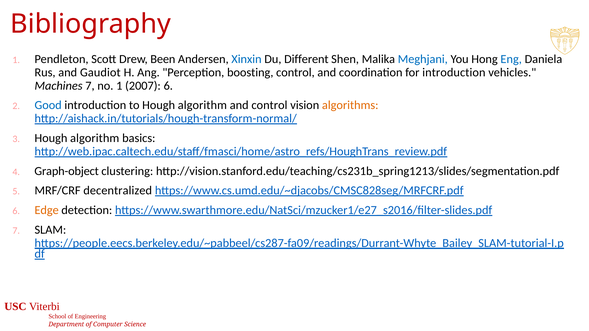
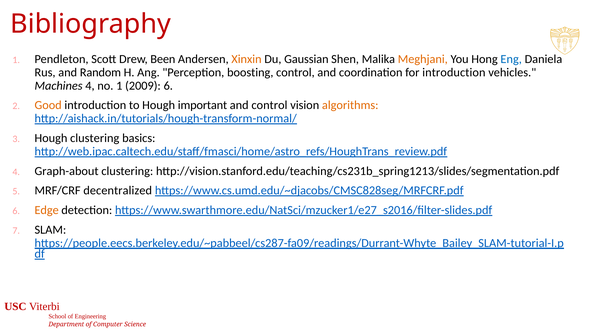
Xinxin colour: blue -> orange
Different: Different -> Gaussian
Meghjani colour: blue -> orange
Gaudiot: Gaudiot -> Random
Machines 7: 7 -> 4
2007: 2007 -> 2009
Good colour: blue -> orange
to Hough algorithm: algorithm -> important
algorithm at (95, 138): algorithm -> clustering
Graph-object: Graph-object -> Graph-about
